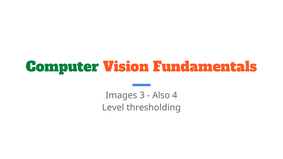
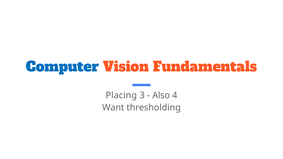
Computer colour: green -> blue
Images: Images -> Placing
Level: Level -> Want
